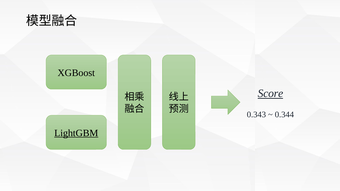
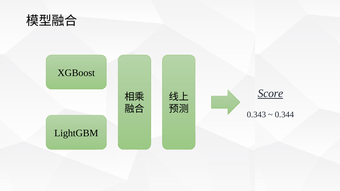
LightGBM underline: present -> none
